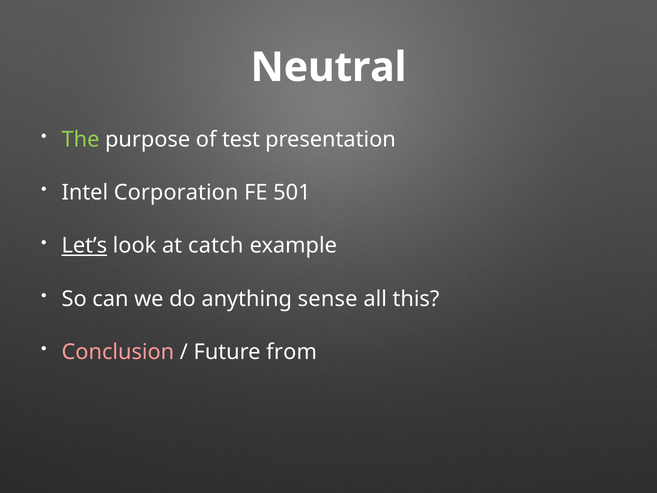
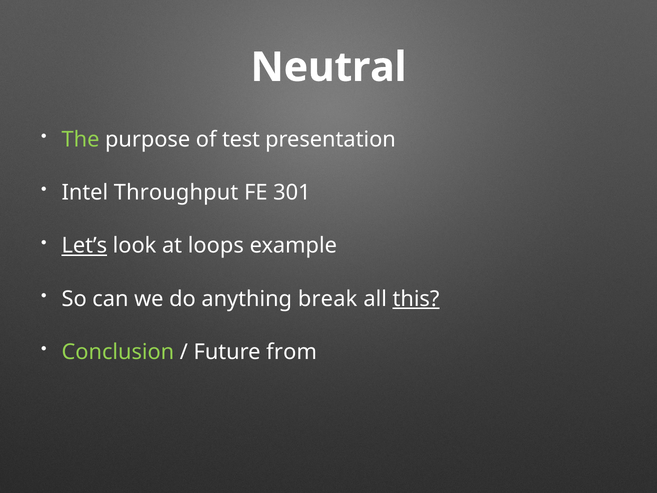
Corporation: Corporation -> Throughput
501: 501 -> 301
catch: catch -> loops
sense: sense -> break
this underline: none -> present
Conclusion colour: pink -> light green
